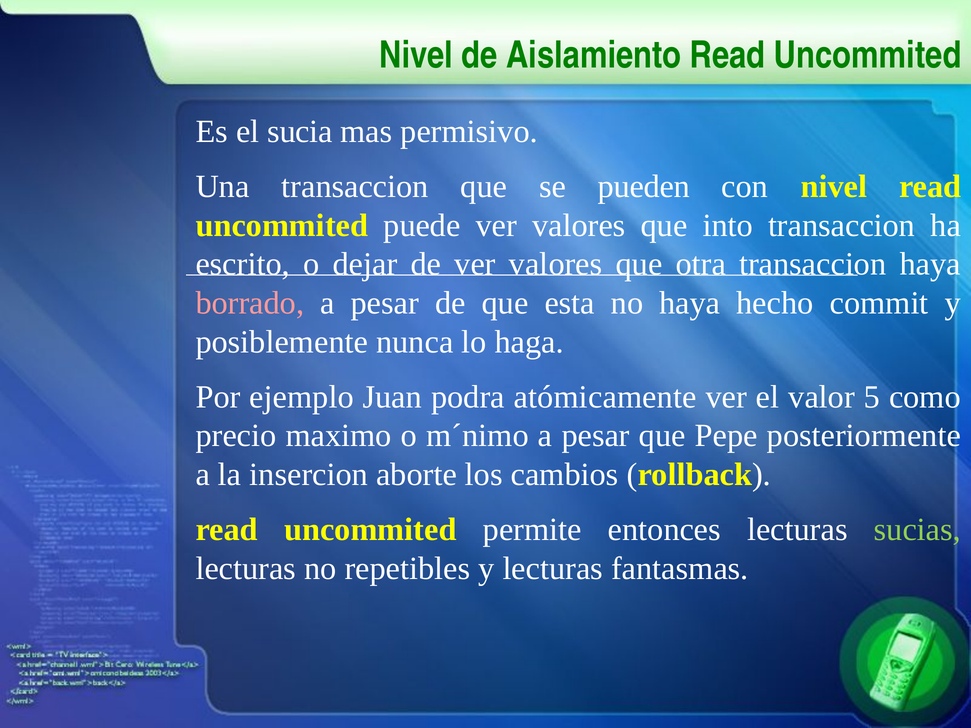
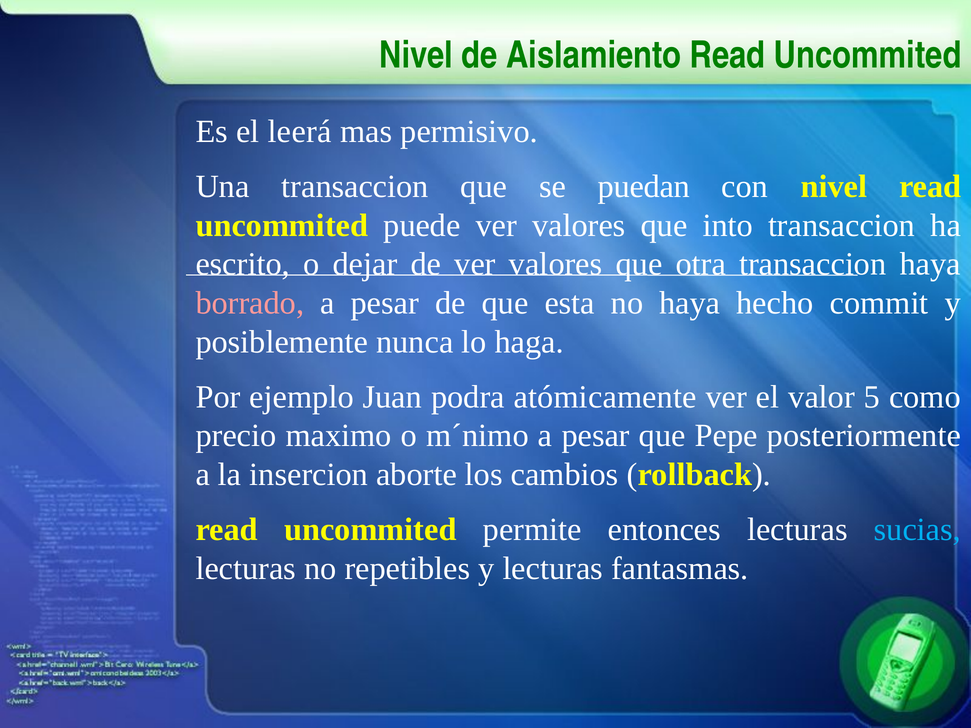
sucia: sucia -> leerá
pueden: pueden -> puedan
sucias colour: light green -> light blue
